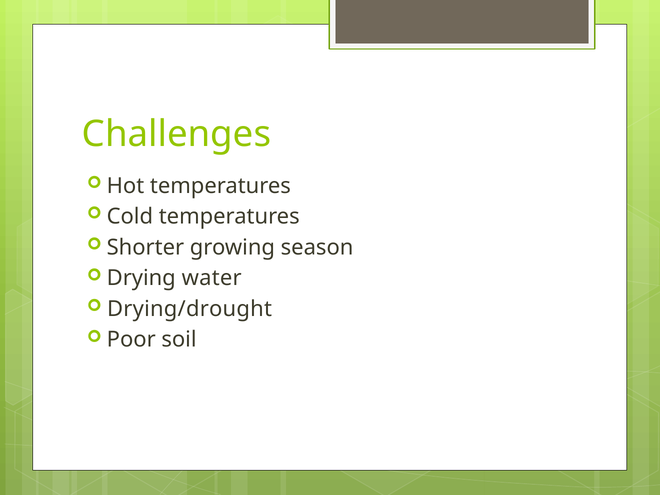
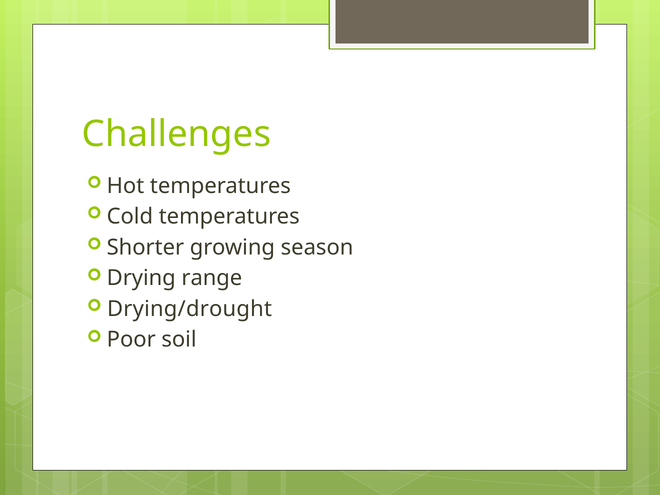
water: water -> range
